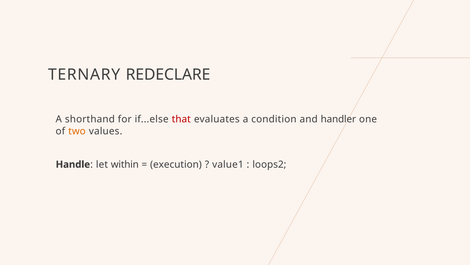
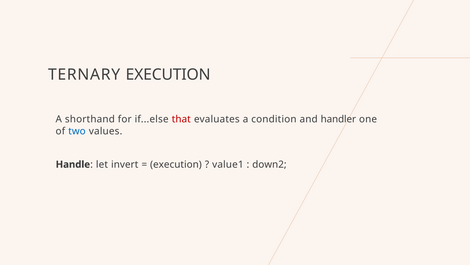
TERNARY REDECLARE: REDECLARE -> EXECUTION
two colour: orange -> blue
within: within -> invert
loops2: loops2 -> down2
